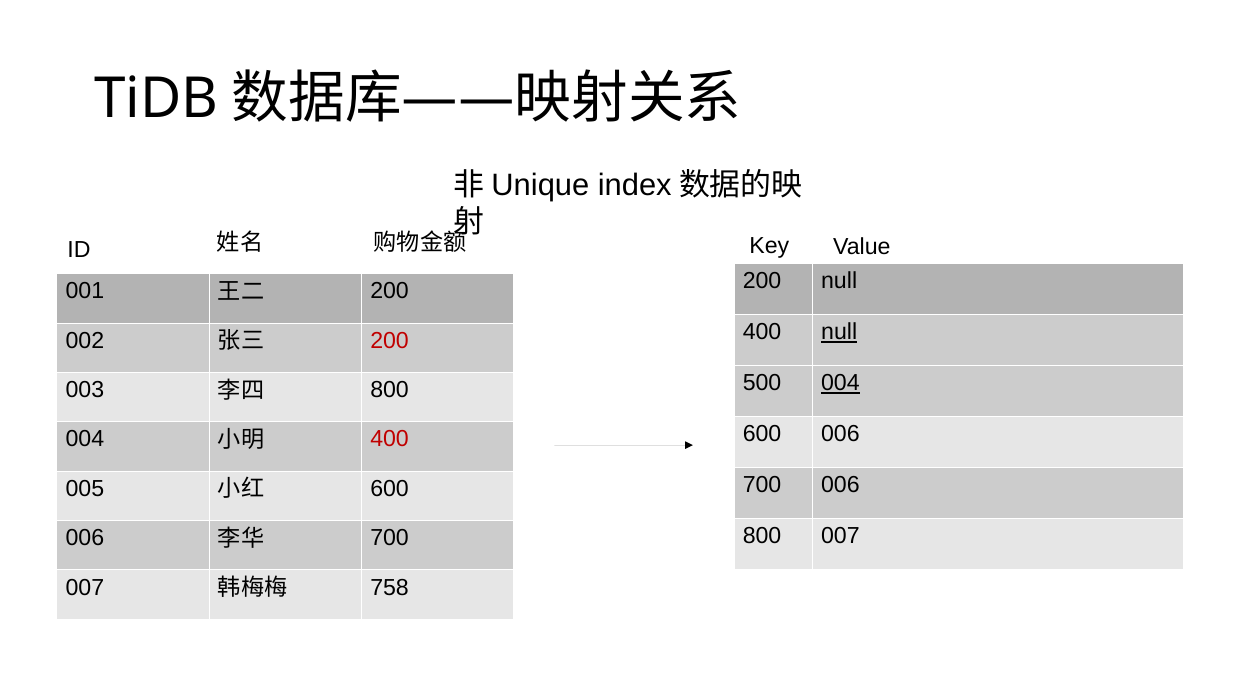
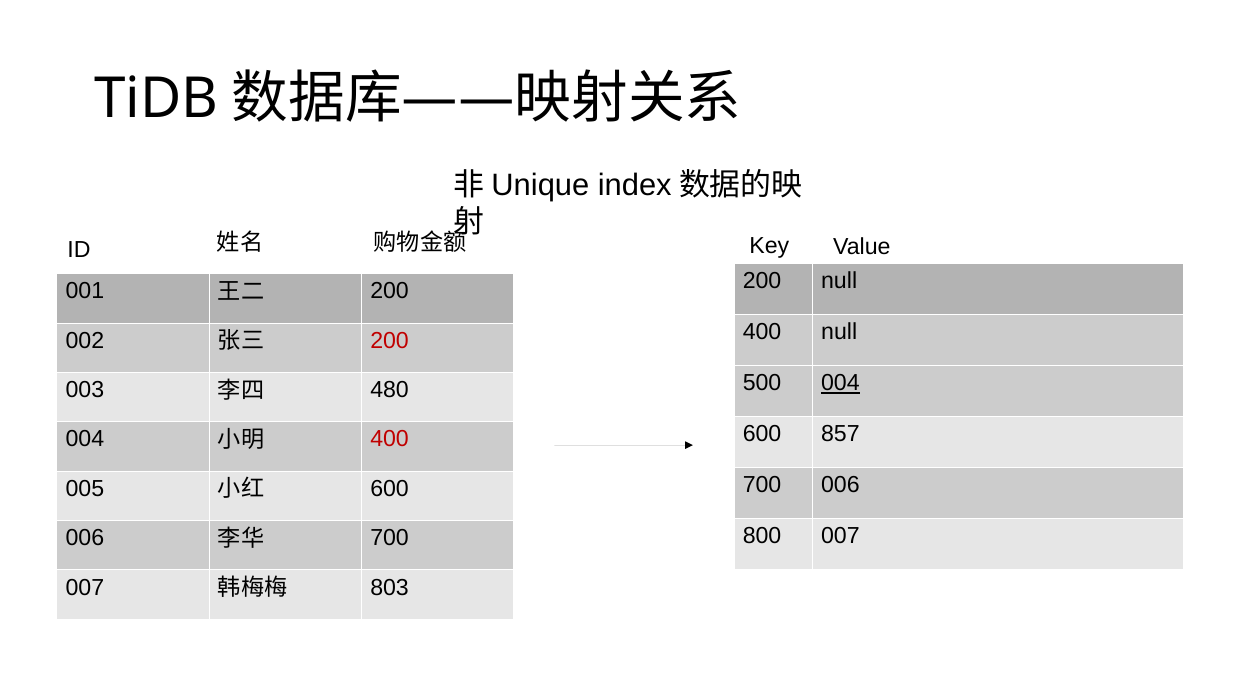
null at (839, 332) underline: present -> none
800 at (390, 390): 800 -> 480
006 at (840, 434): 006 -> 857
758: 758 -> 803
